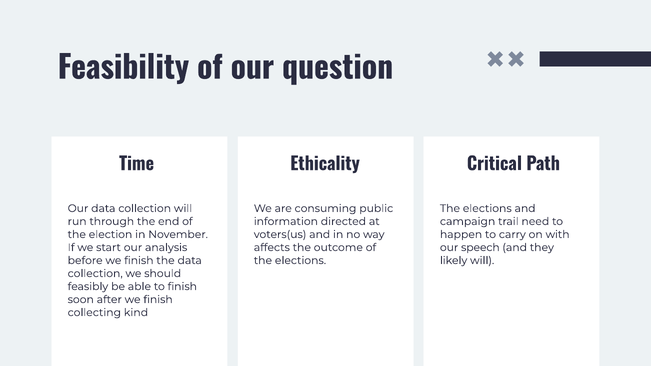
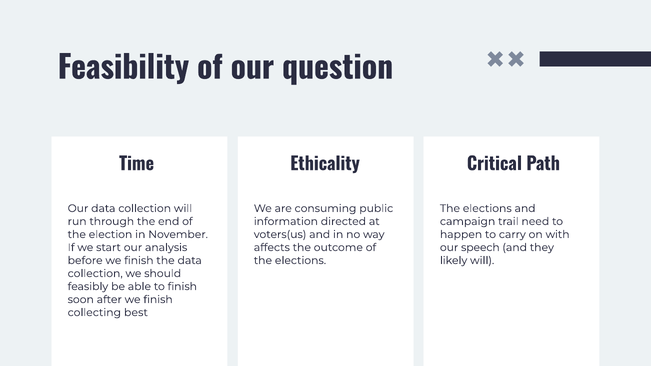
kind: kind -> best
